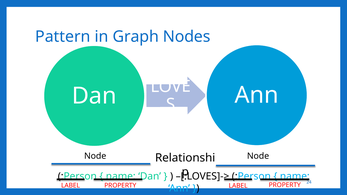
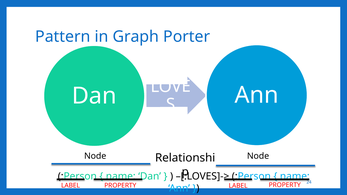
Nodes: Nodes -> Porter
